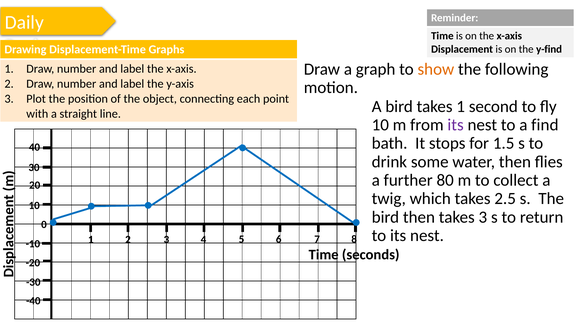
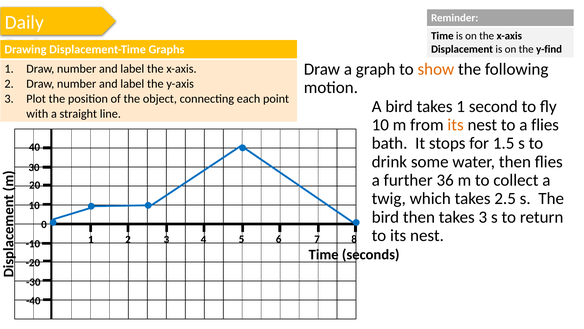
its at (456, 125) colour: purple -> orange
a find: find -> flies
80: 80 -> 36
